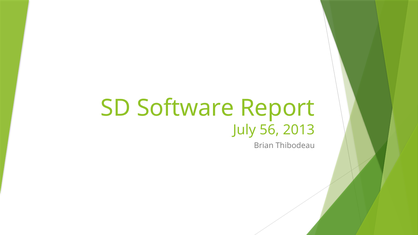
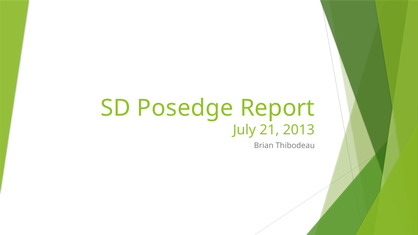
Software: Software -> Posedge
56: 56 -> 21
